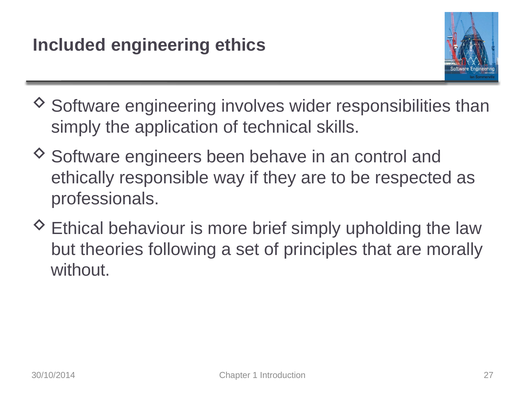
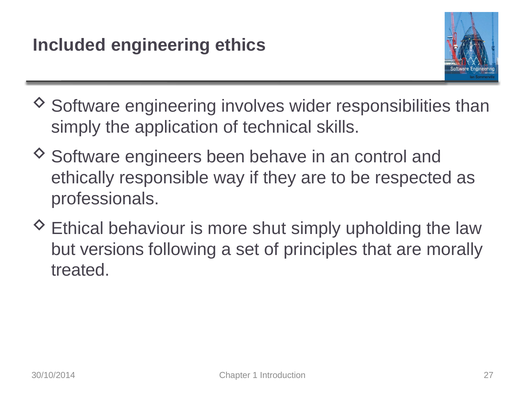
brief: brief -> shut
theories: theories -> versions
without: without -> treated
